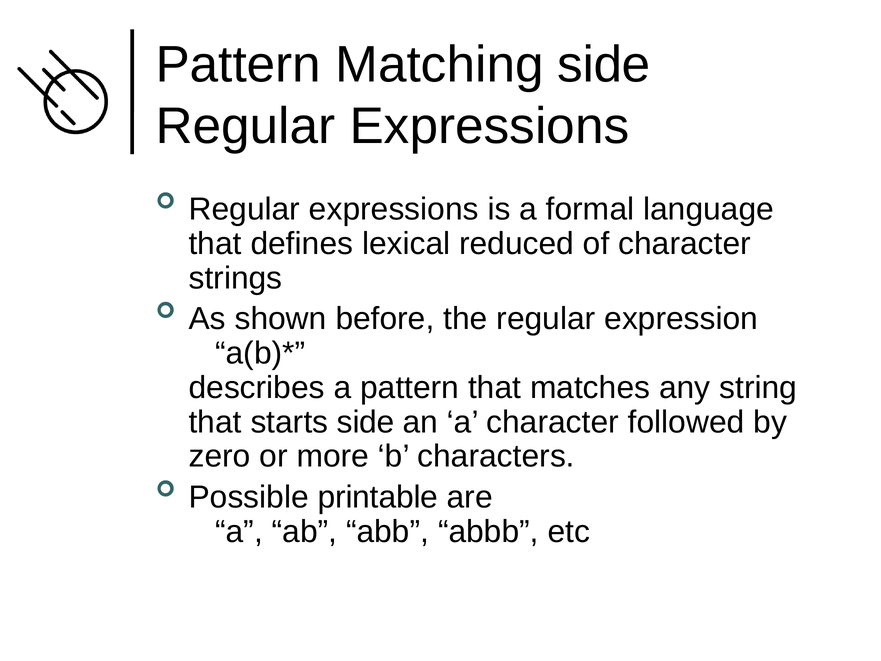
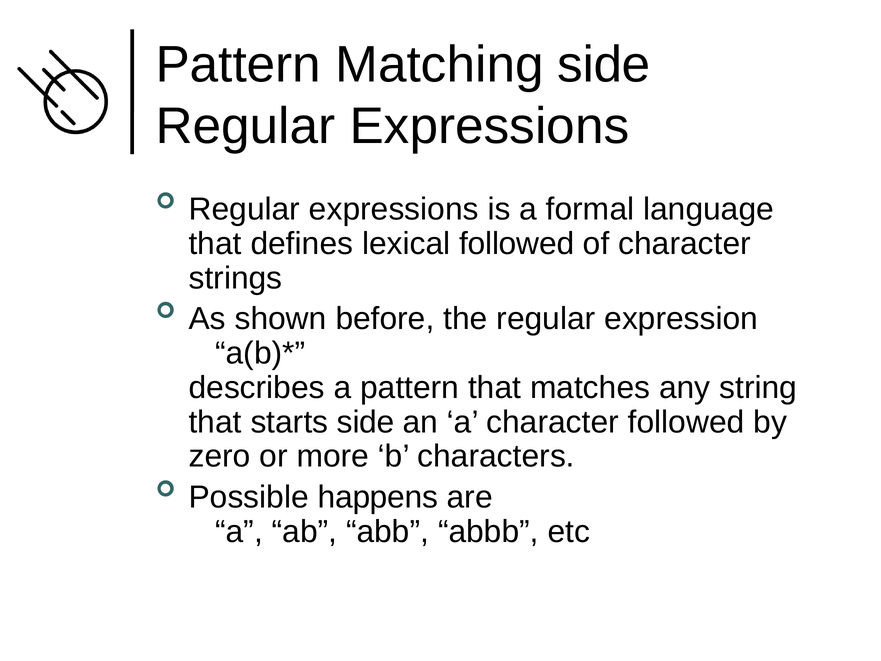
lexical reduced: reduced -> followed
printable: printable -> happens
